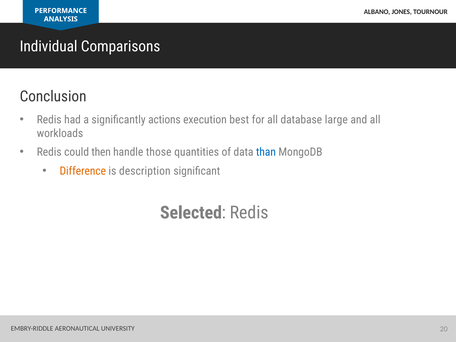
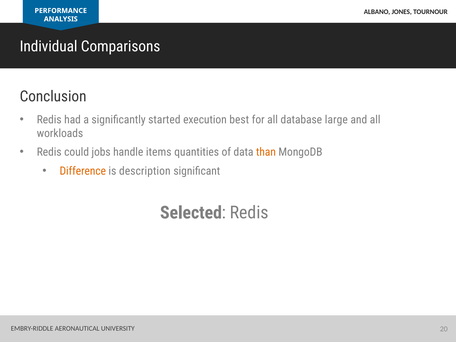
actions: actions -> started
then: then -> jobs
those: those -> items
than colour: blue -> orange
